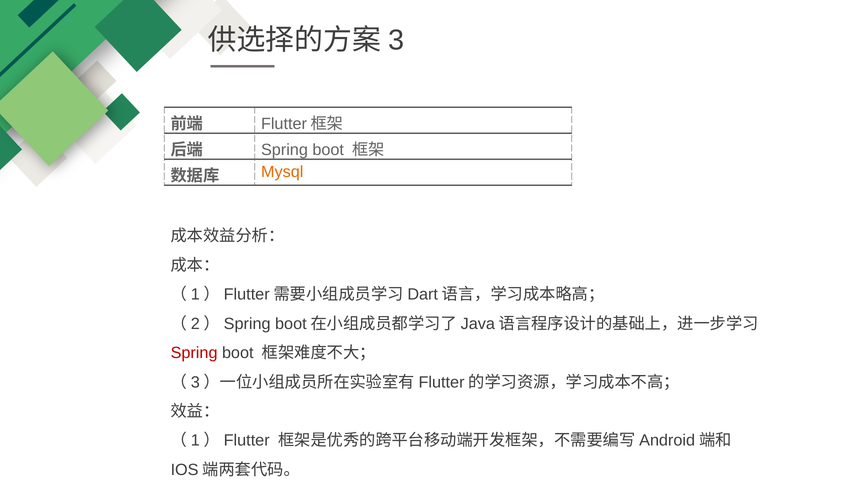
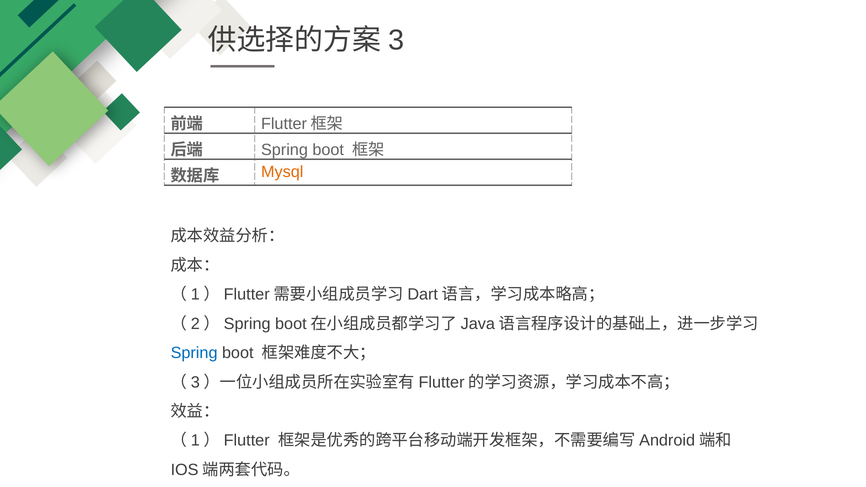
Spring at (194, 353) colour: red -> blue
